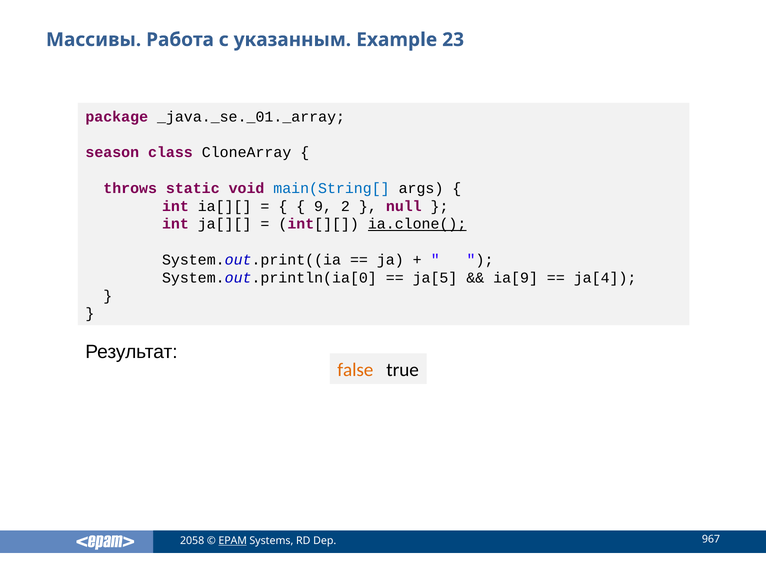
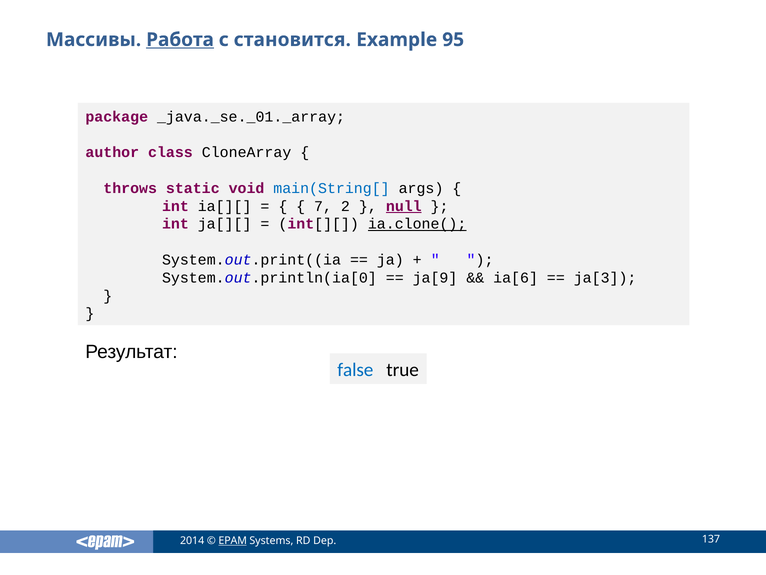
Работа underline: none -> present
указанным: указанным -> становится
23: 23 -> 95
season: season -> author
9: 9 -> 7
null underline: none -> present
ja[5: ja[5 -> ja[9
ia[9: ia[9 -> ia[6
ja[4: ja[4 -> ja[3
false colour: orange -> blue
2058: 2058 -> 2014
967: 967 -> 137
